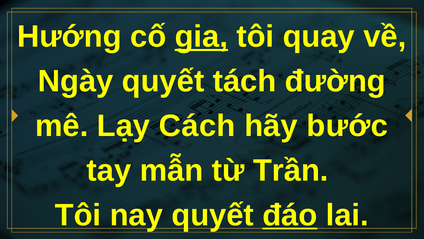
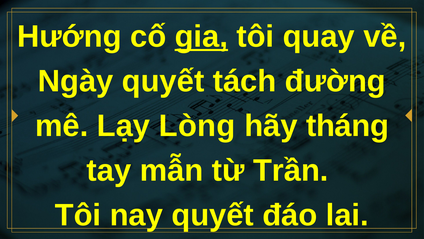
Cách: Cách -> Lòng
bước: bước -> tháng
đáo underline: present -> none
